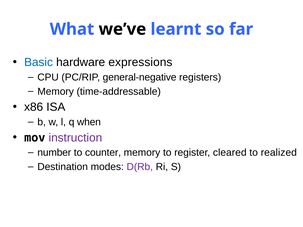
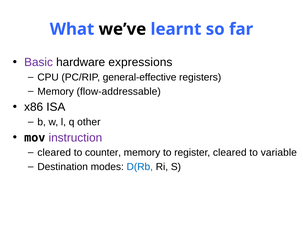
Basic colour: blue -> purple
general-negative: general-negative -> general-effective
time-addressable: time-addressable -> flow-addressable
when: when -> other
number at (54, 153): number -> cleared
realized: realized -> variable
D(Rb colour: purple -> blue
